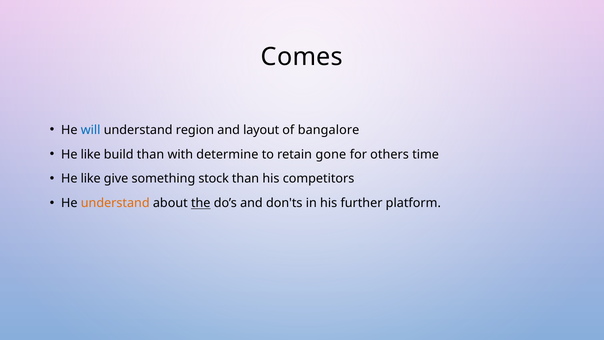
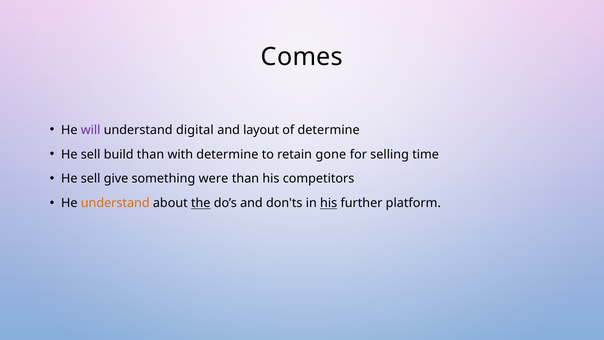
will colour: blue -> purple
region: region -> digital
of bangalore: bangalore -> determine
like at (91, 154): like -> sell
others: others -> selling
like at (91, 179): like -> sell
stock: stock -> were
his at (329, 203) underline: none -> present
